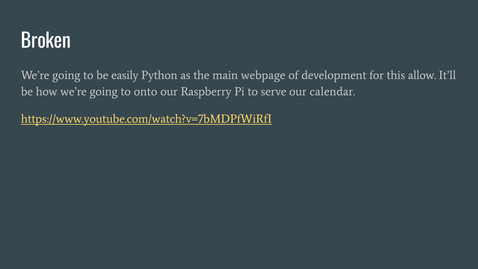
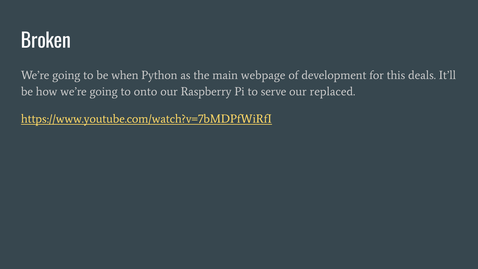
easily: easily -> when
allow: allow -> deals
calendar: calendar -> replaced
